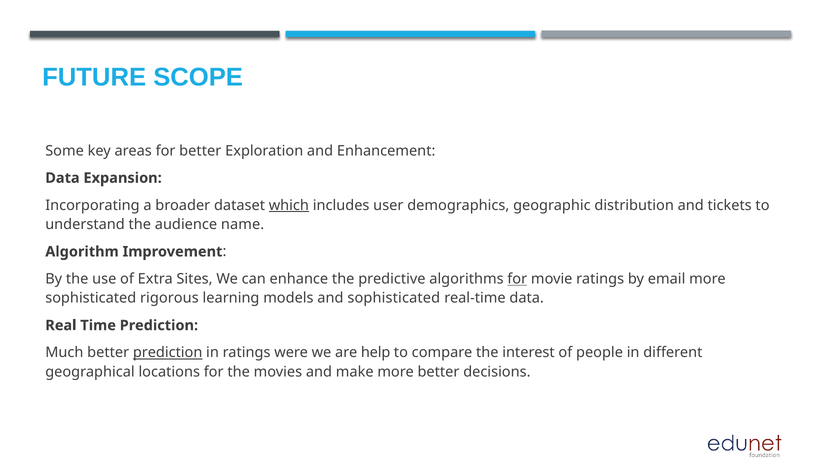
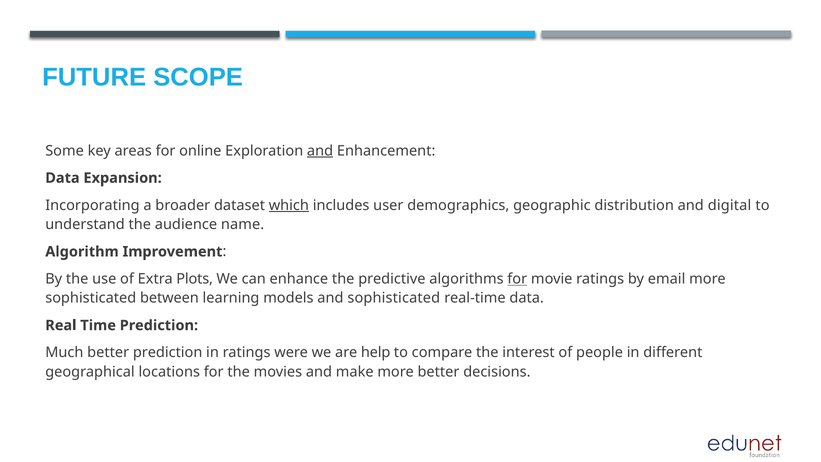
for better: better -> online
and at (320, 151) underline: none -> present
tickets: tickets -> digital
Sites: Sites -> Plots
rigorous: rigorous -> between
prediction at (168, 353) underline: present -> none
